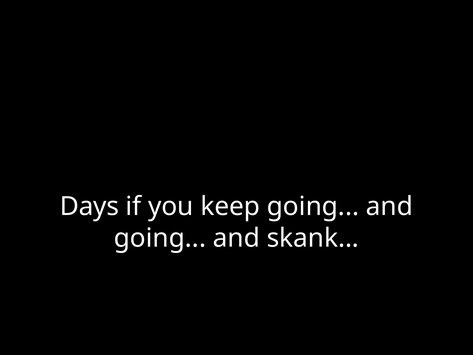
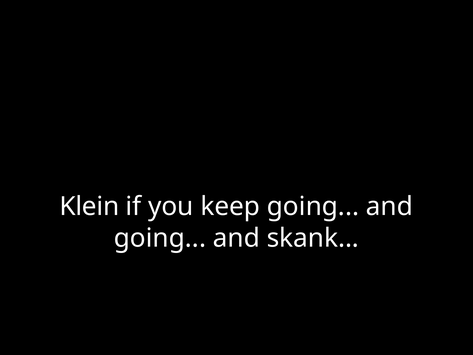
Days: Days -> Klein
